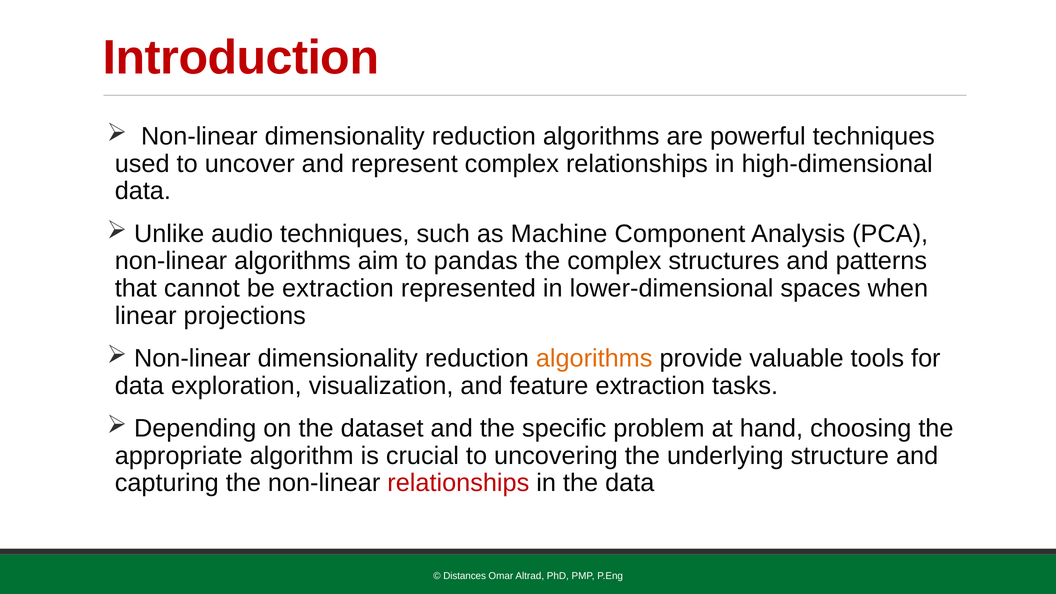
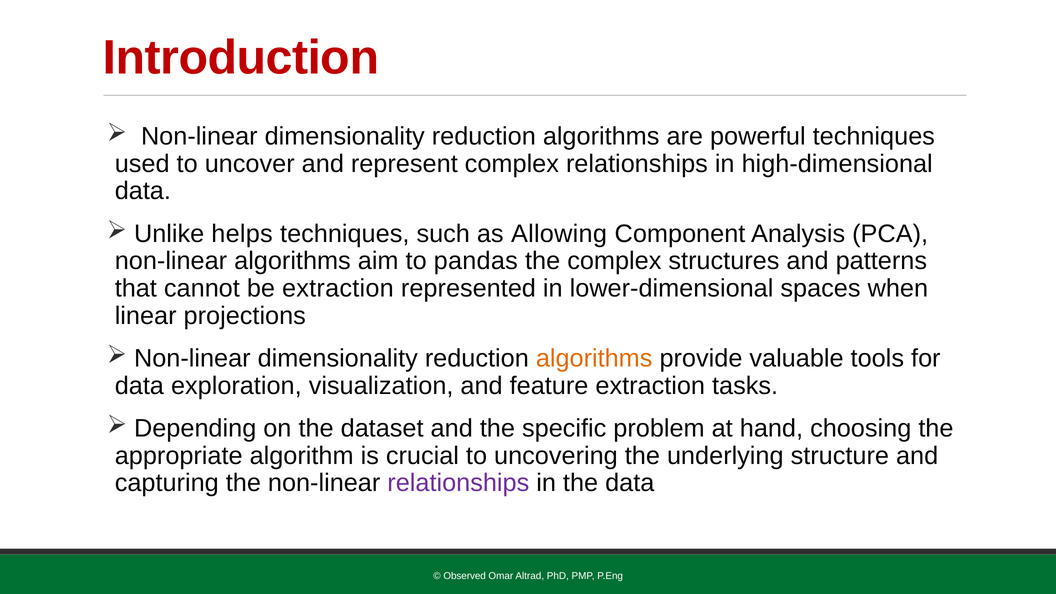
audio: audio -> helps
Machine: Machine -> Allowing
relationships at (458, 483) colour: red -> purple
Distances: Distances -> Observed
